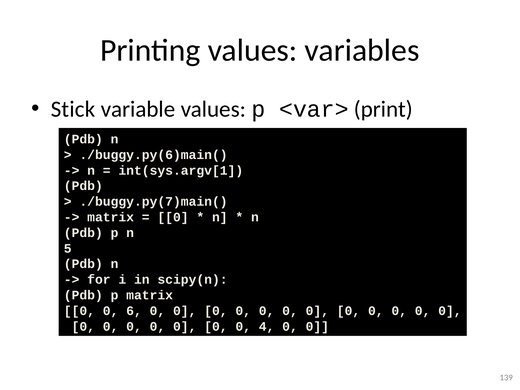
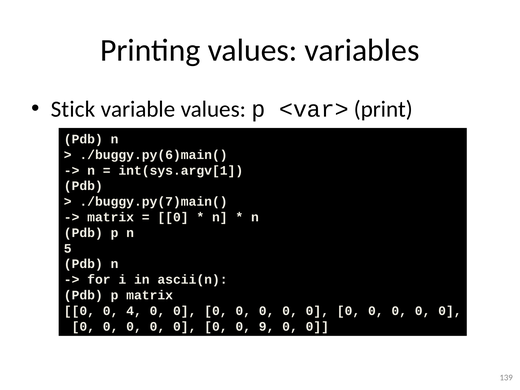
scipy(n: scipy(n -> ascii(n
6: 6 -> 4
4: 4 -> 9
